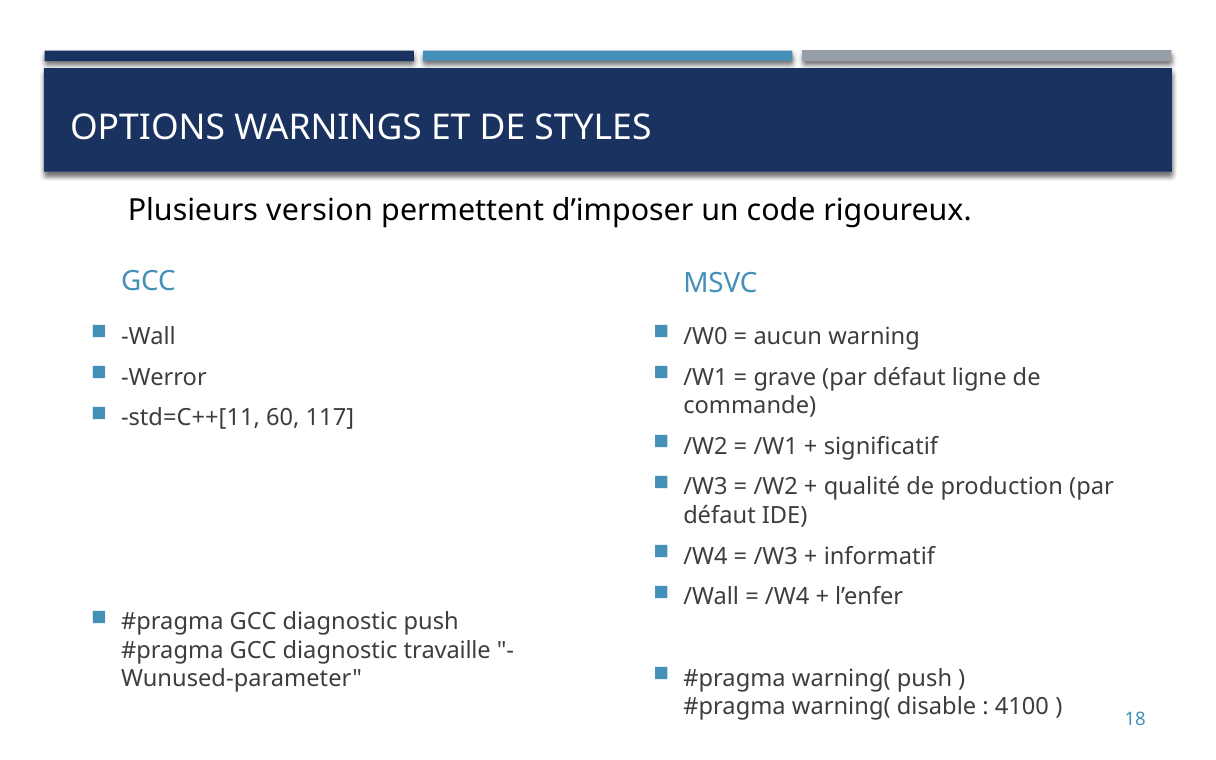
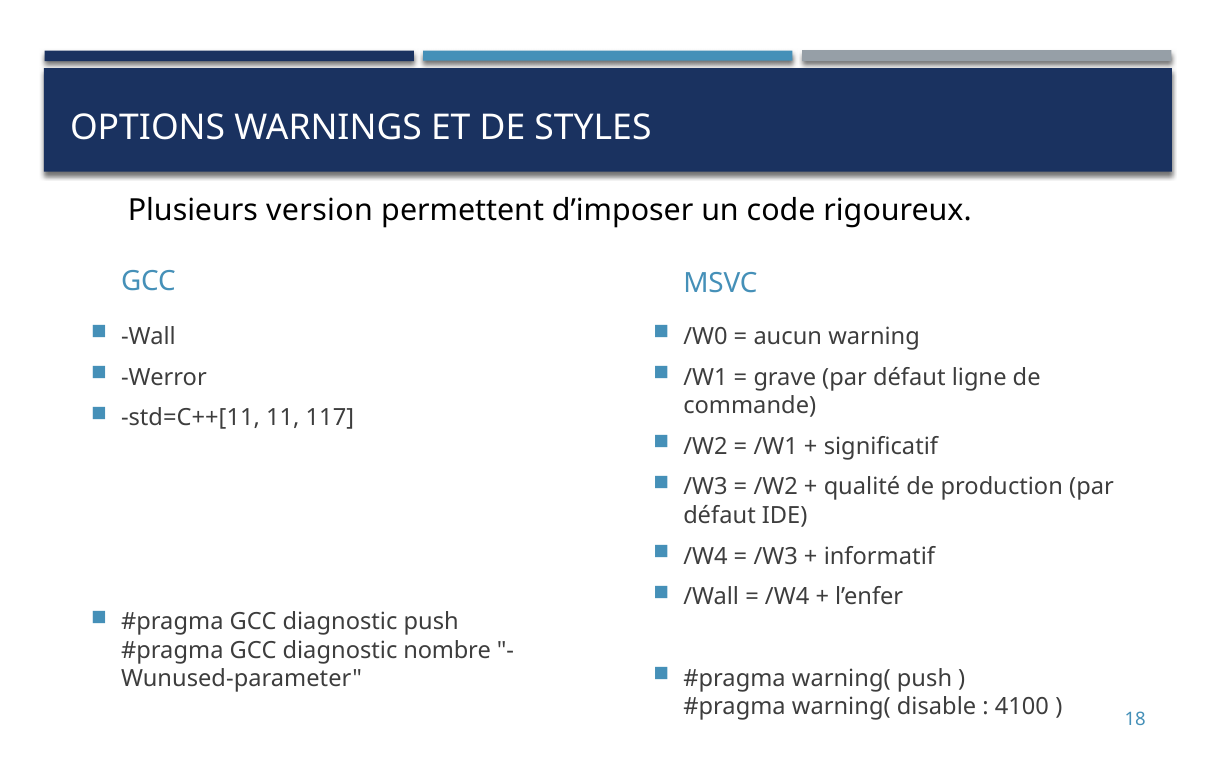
60: 60 -> 11
travaille: travaille -> nombre
